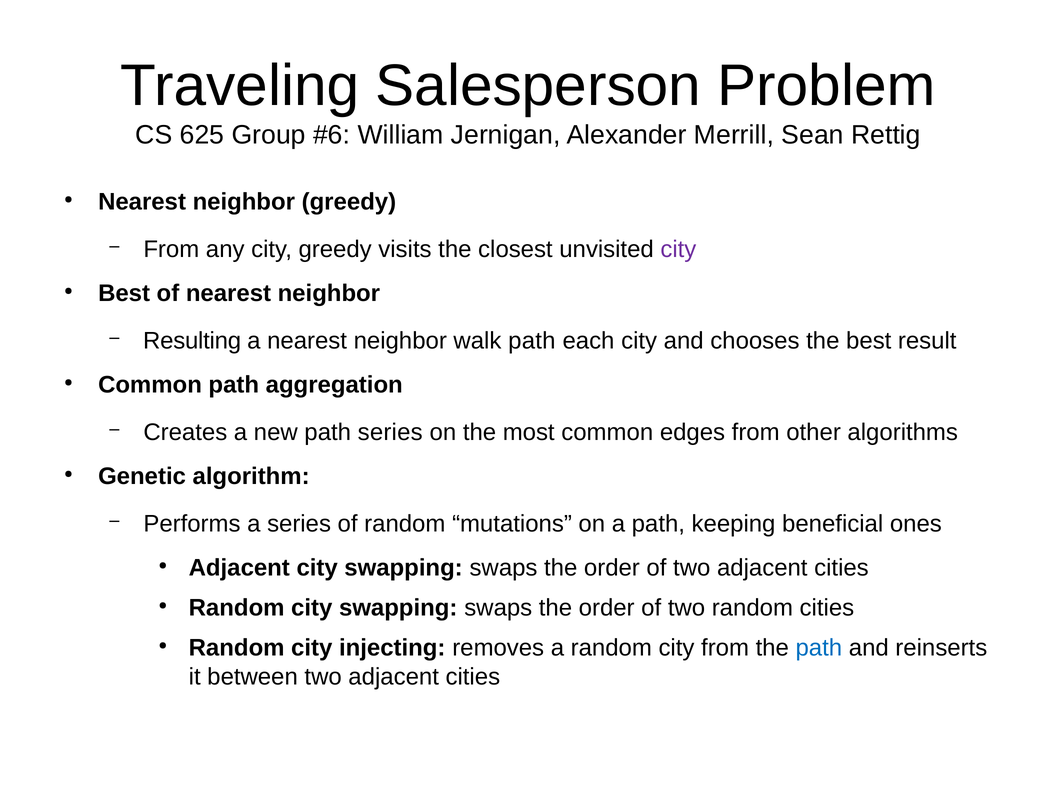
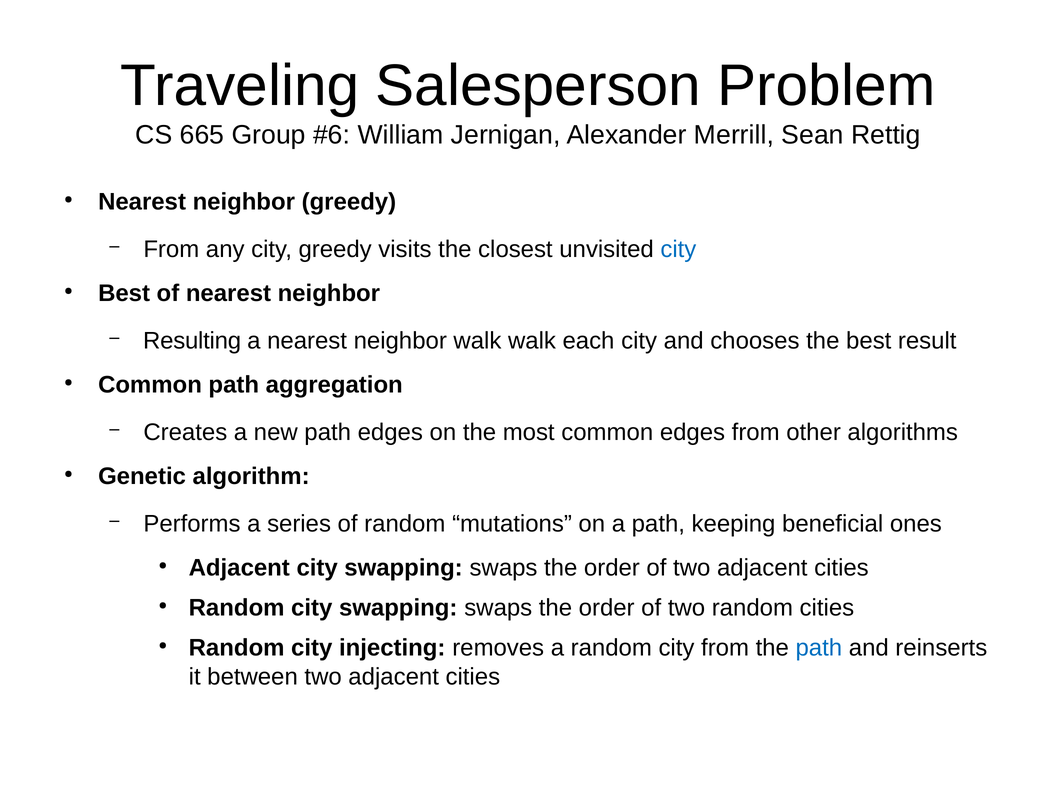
625: 625 -> 665
city at (678, 249) colour: purple -> blue
walk path: path -> walk
path series: series -> edges
